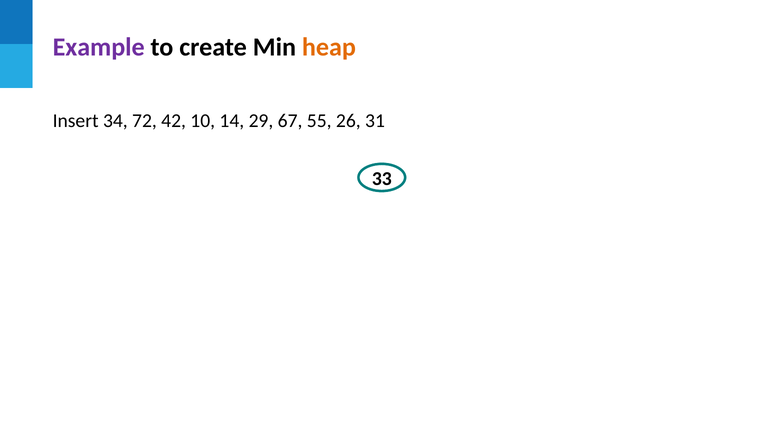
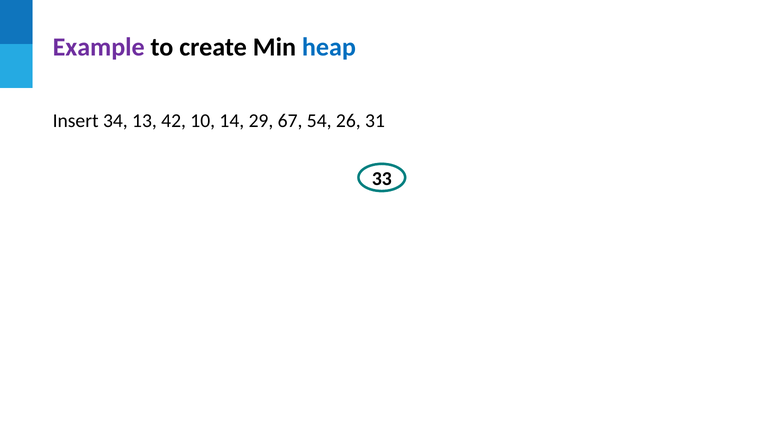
heap colour: orange -> blue
72: 72 -> 13
55: 55 -> 54
